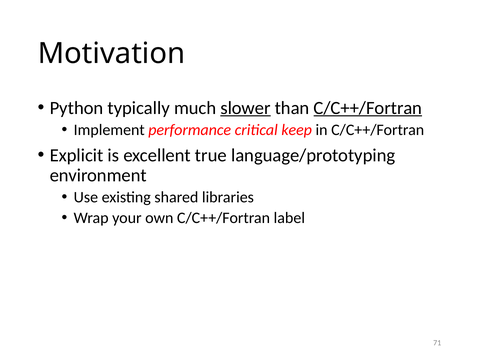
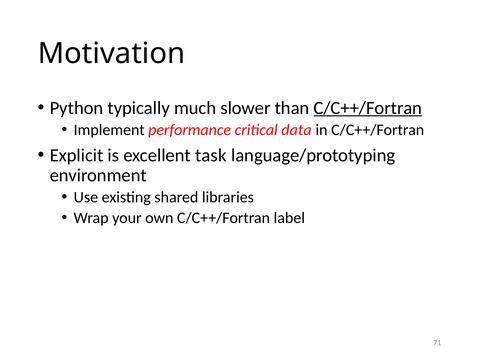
slower underline: present -> none
keep: keep -> data
true: true -> task
